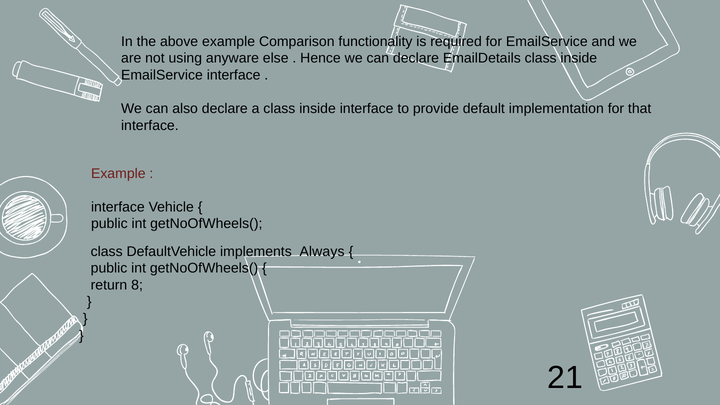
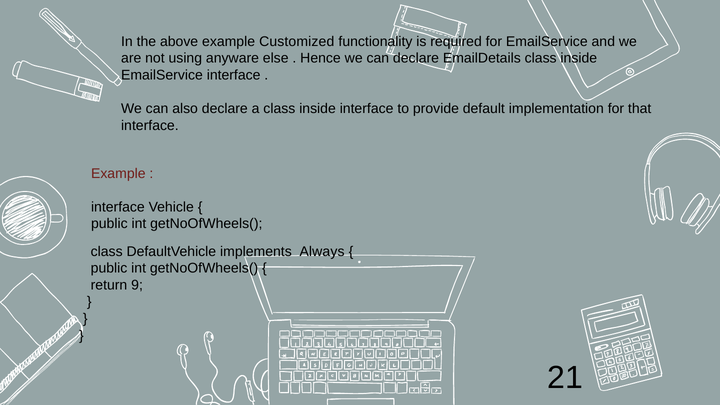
Comparison: Comparison -> Customized
8: 8 -> 9
